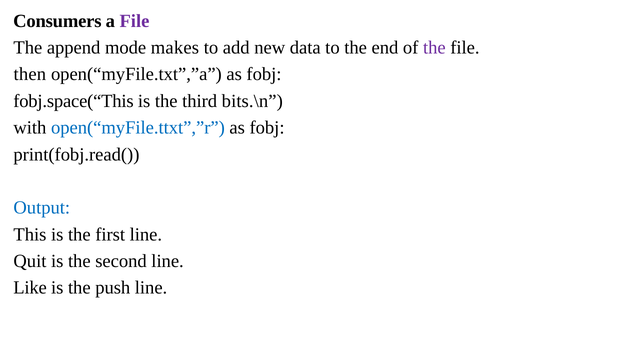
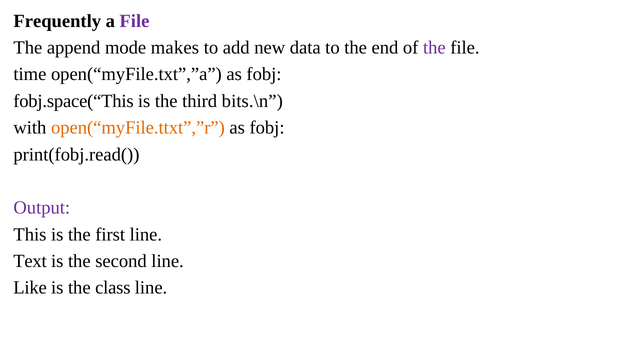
Consumers: Consumers -> Frequently
then: then -> time
open(“myFile.ttxt”,”r colour: blue -> orange
Output colour: blue -> purple
Quit: Quit -> Text
push: push -> class
